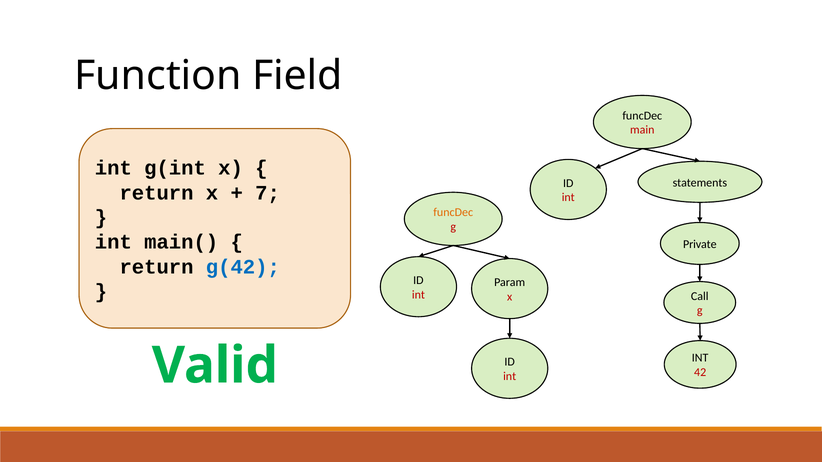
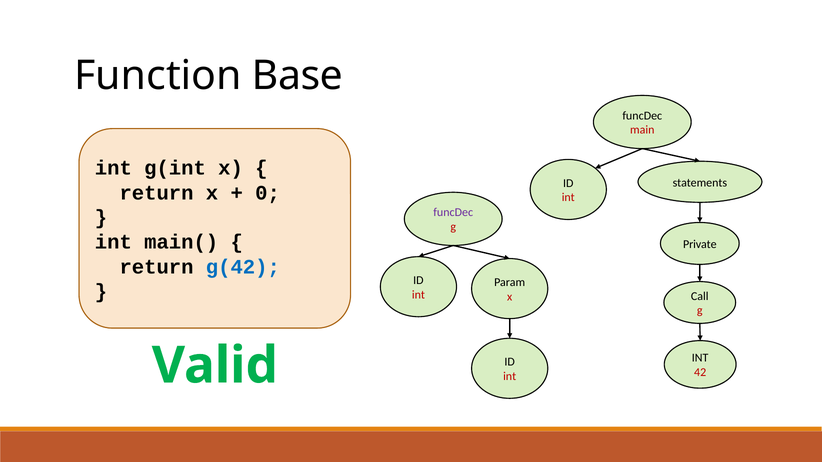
Field: Field -> Base
7: 7 -> 0
funcDec at (453, 213) colour: orange -> purple
